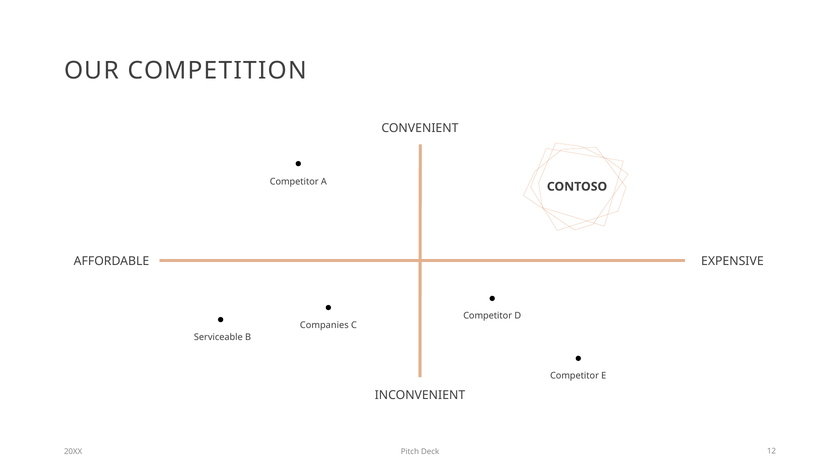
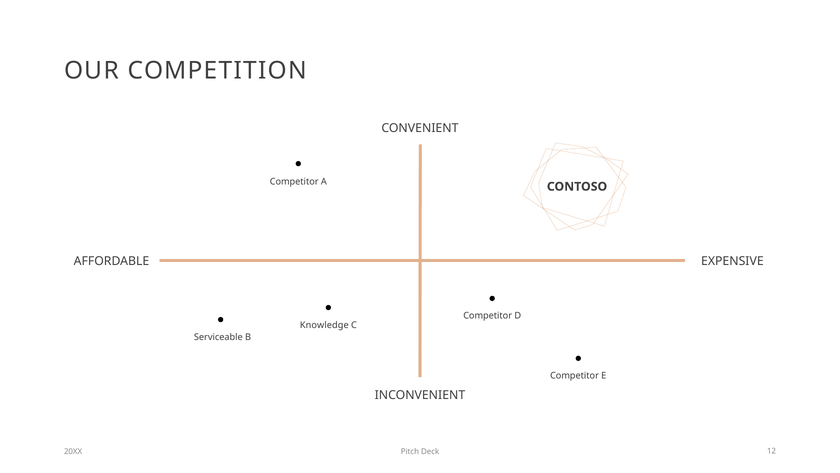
Companies: Companies -> Knowledge
